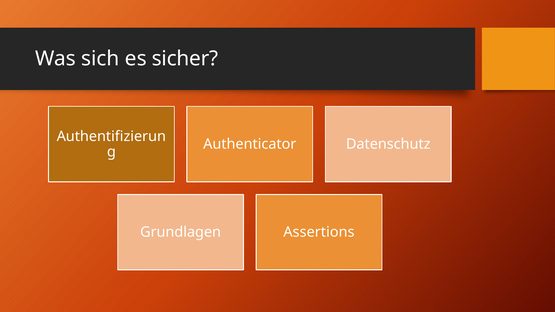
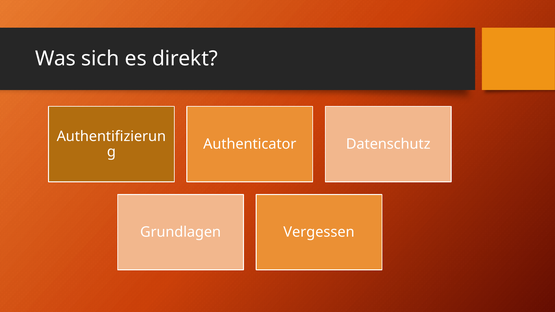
sicher: sicher -> direkt
Assertions: Assertions -> Vergessen
